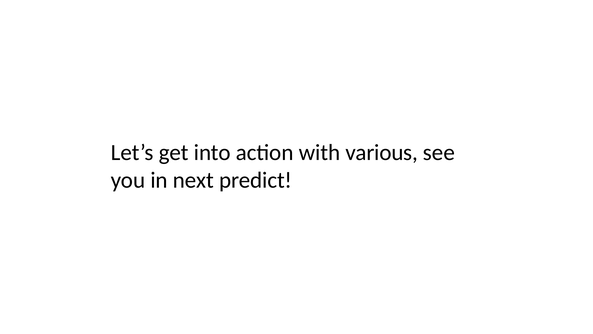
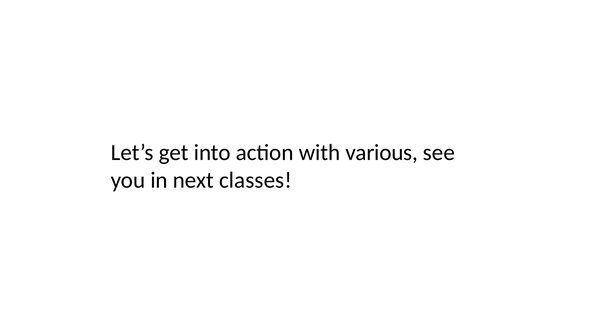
predict: predict -> classes
